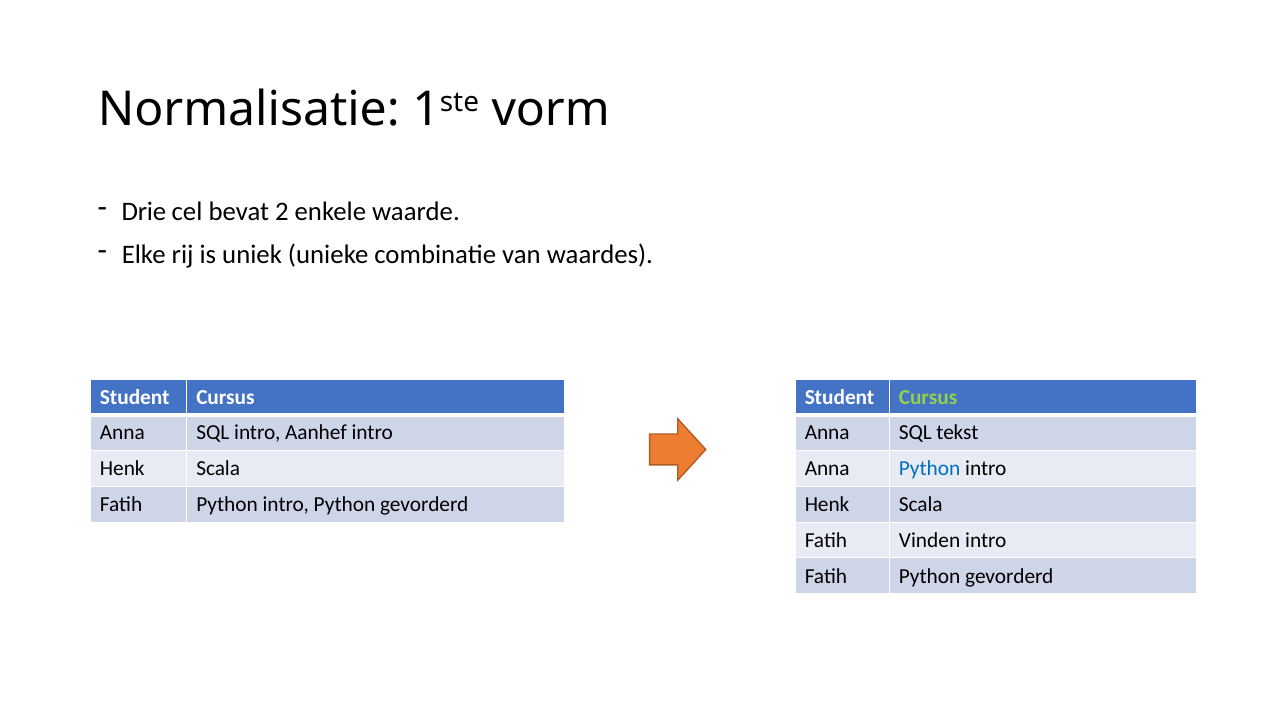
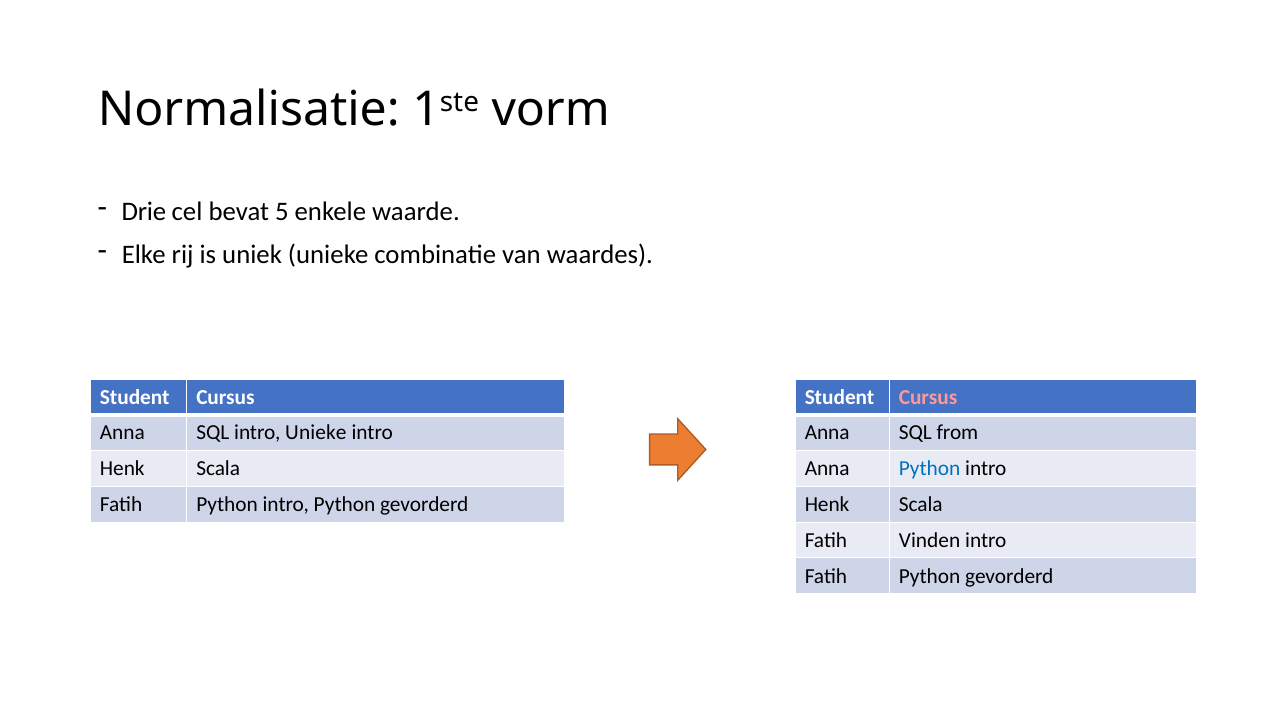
2: 2 -> 5
Cursus at (928, 398) colour: light green -> pink
intro Aanhef: Aanhef -> Unieke
tekst: tekst -> from
